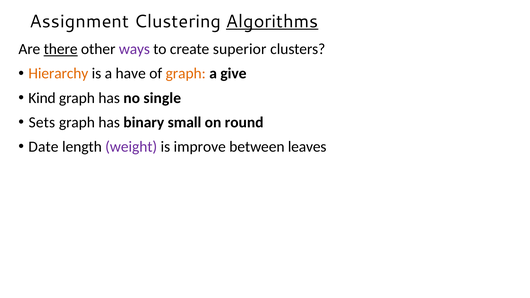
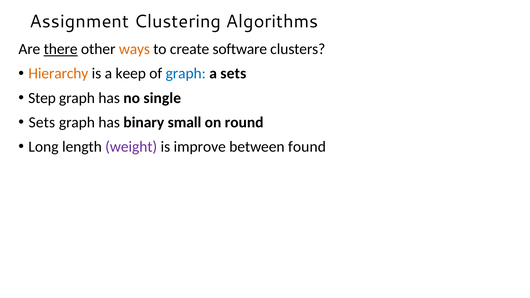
Algorithms underline: present -> none
ways colour: purple -> orange
superior: superior -> software
have: have -> keep
graph at (186, 74) colour: orange -> blue
a give: give -> sets
Kind: Kind -> Step
Date: Date -> Long
leaves: leaves -> found
